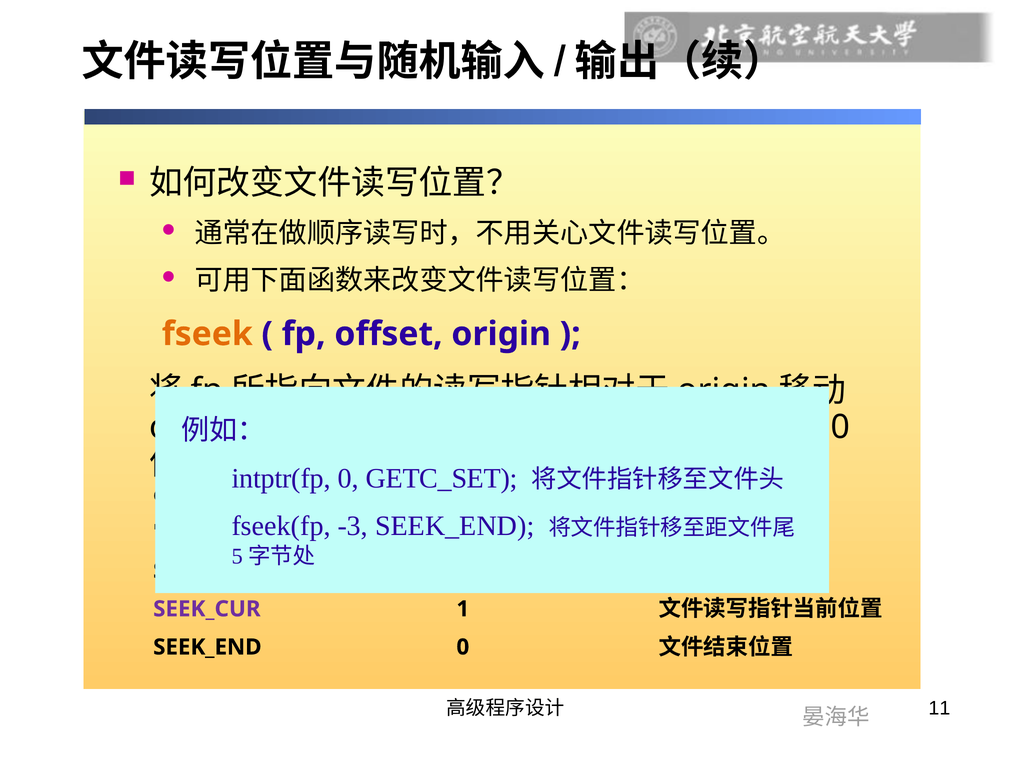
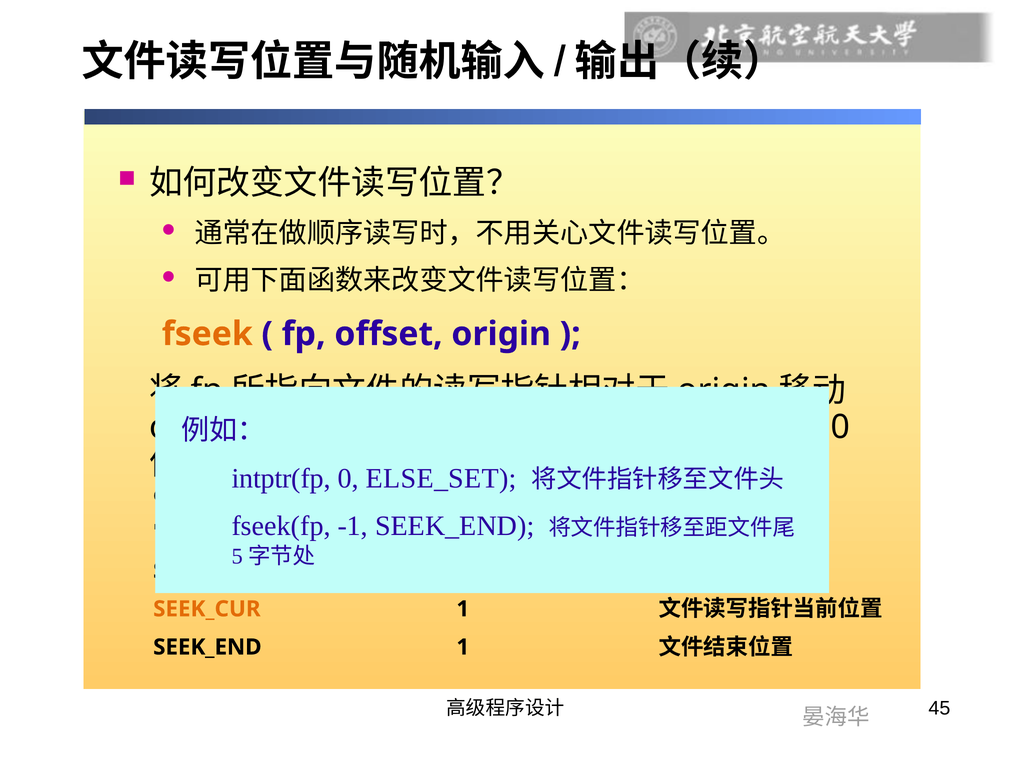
GETC_SET: GETC_SET -> ELSE_SET
-3: -3 -> -1
SEEK_CUR colour: purple -> orange
SEEK_END 0: 0 -> 1
11: 11 -> 45
